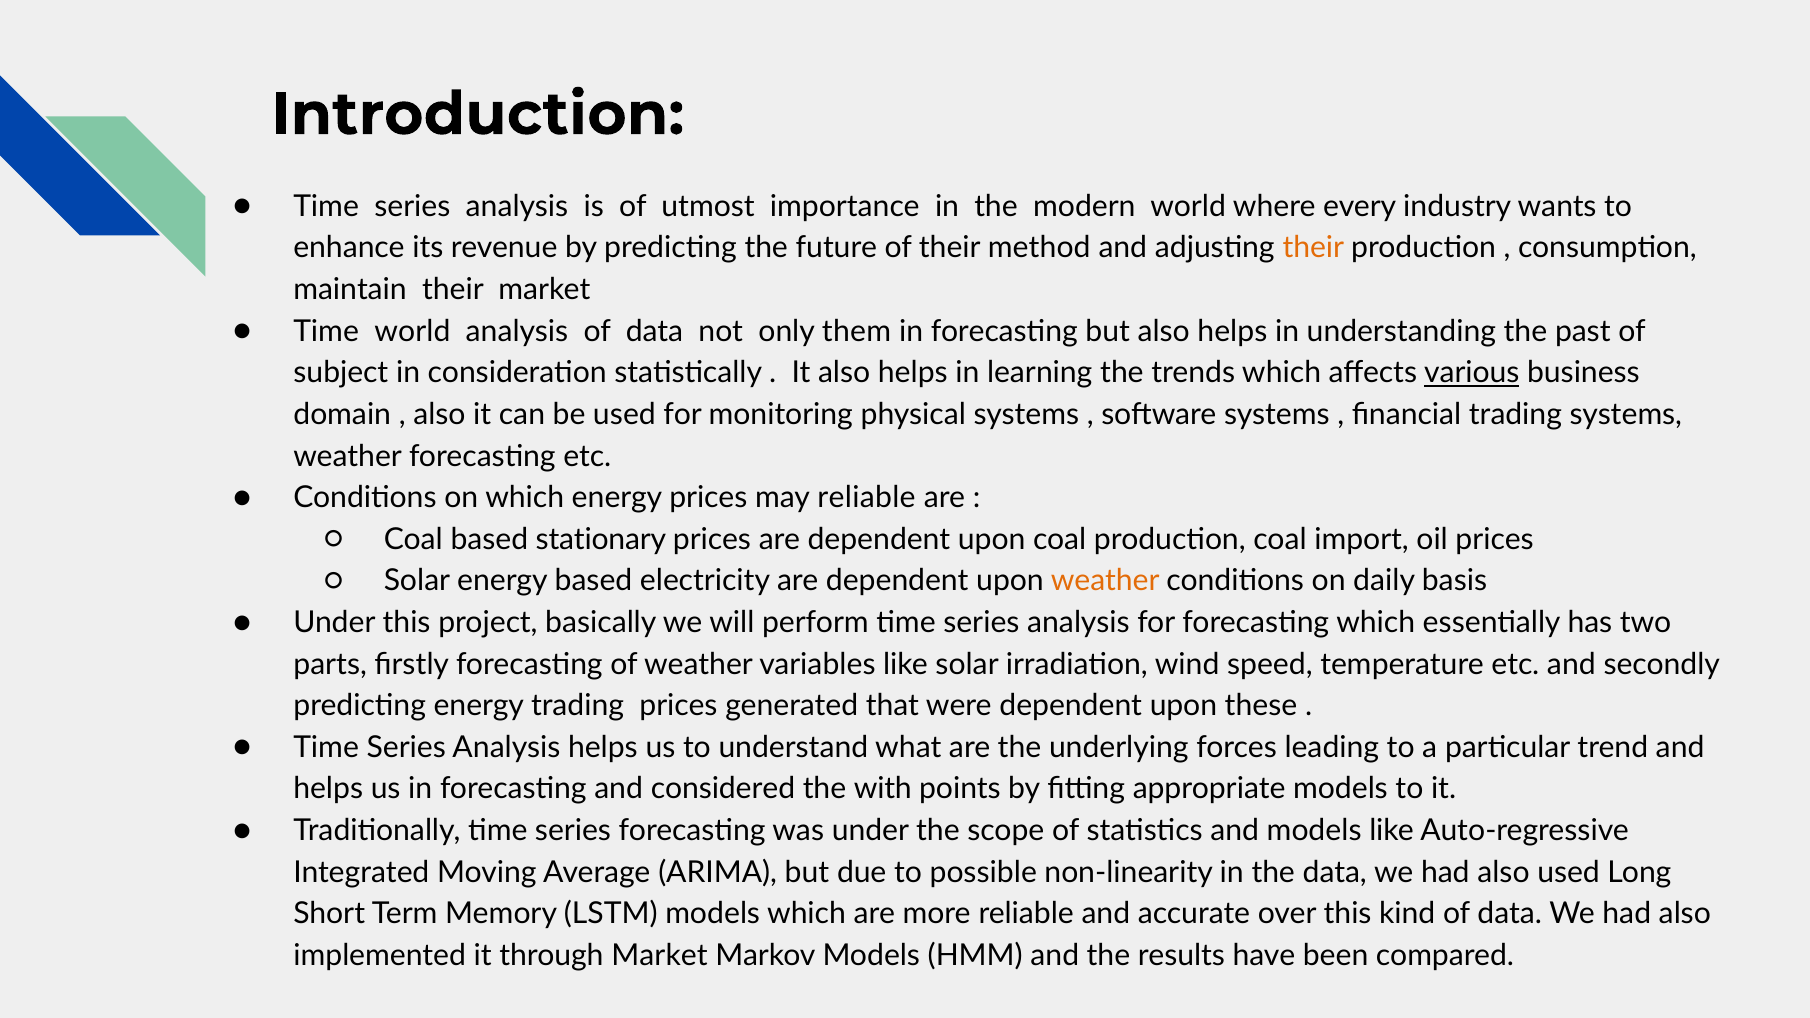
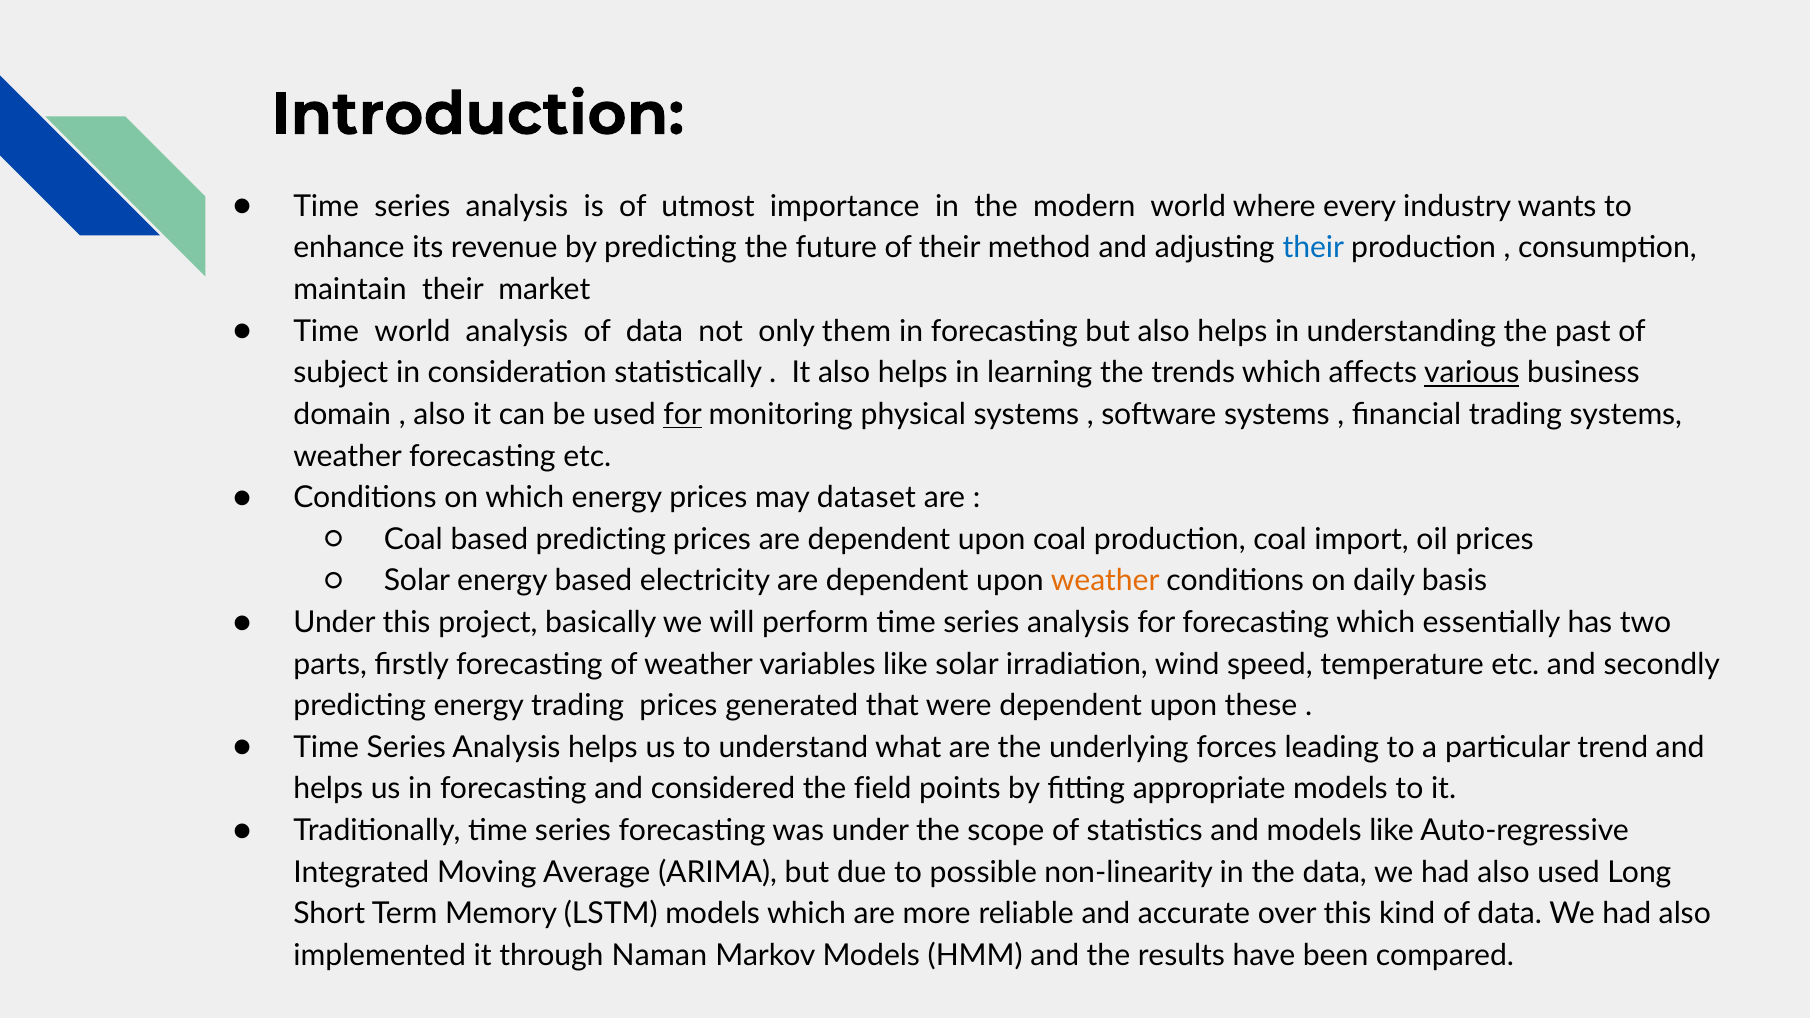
their at (1313, 248) colour: orange -> blue
for at (683, 415) underline: none -> present
may reliable: reliable -> dataset
based stationary: stationary -> predicting
with: with -> field
through Market: Market -> Naman
